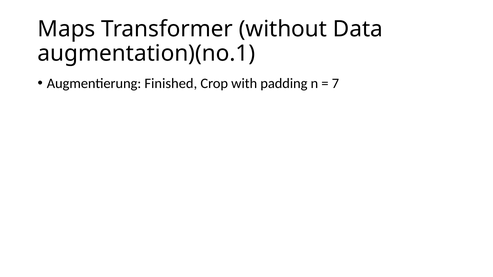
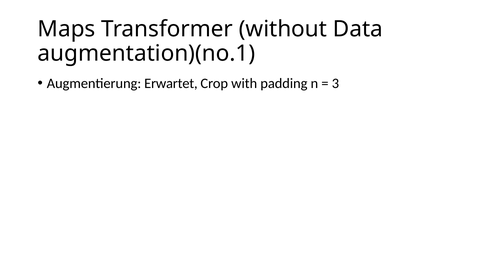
Finished: Finished -> Erwartet
7: 7 -> 3
